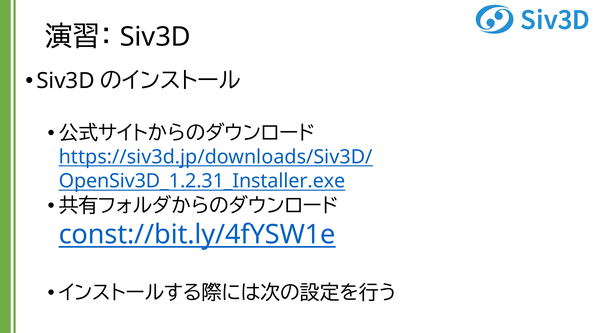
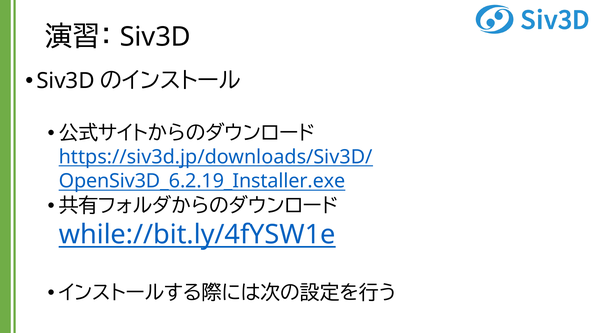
OpenSiv3D_1.2.31_Installer.exe: OpenSiv3D_1.2.31_Installer.exe -> OpenSiv3D_6.2.19_Installer.exe
const://bit.ly/4fYSW1e: const://bit.ly/4fYSW1e -> while://bit.ly/4fYSW1e
